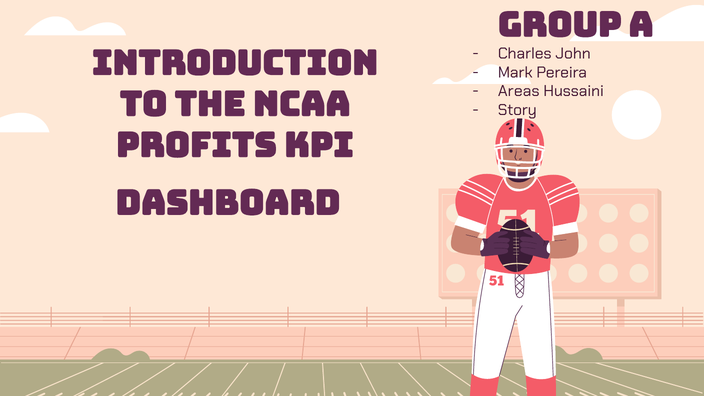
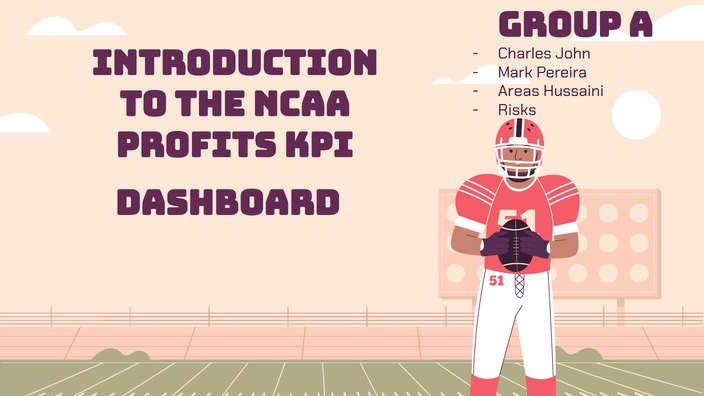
Story: Story -> Risks
